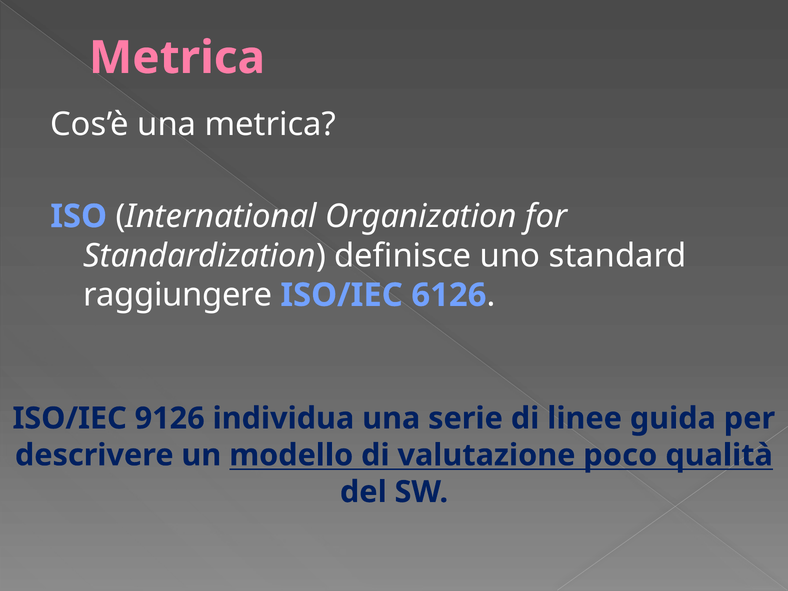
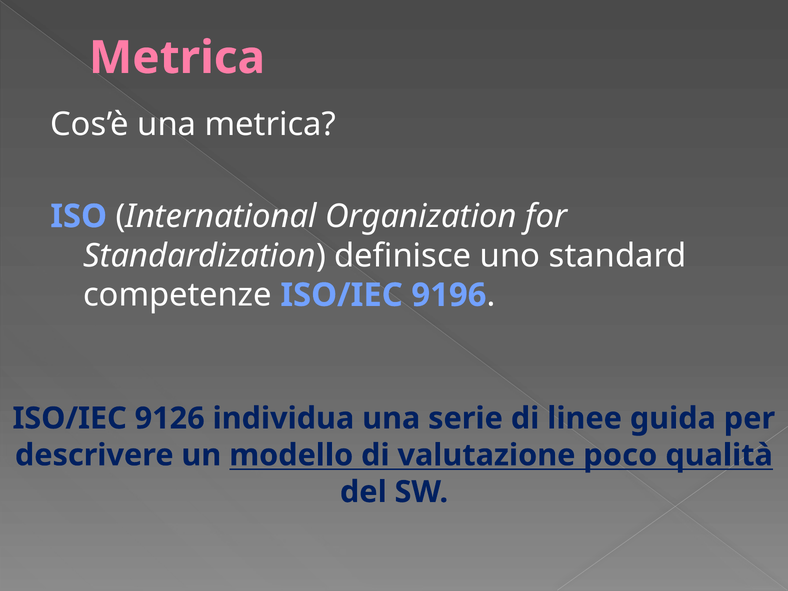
raggiungere: raggiungere -> competenze
6126: 6126 -> 9196
